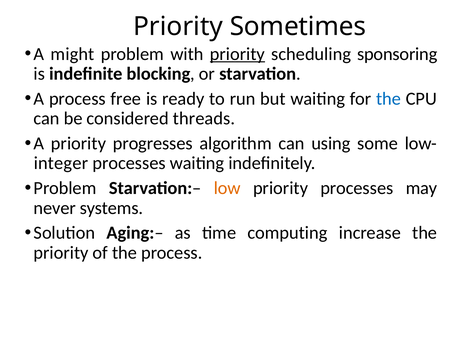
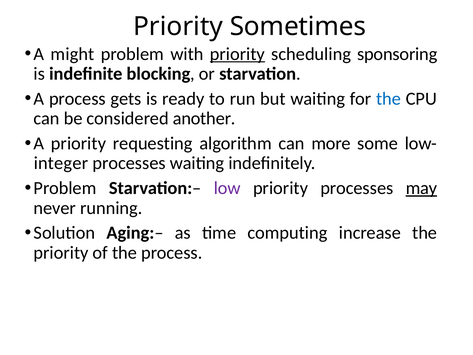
free: free -> gets
threads: threads -> another
progresses: progresses -> requesting
using: using -> more
low colour: orange -> purple
may underline: none -> present
systems: systems -> running
